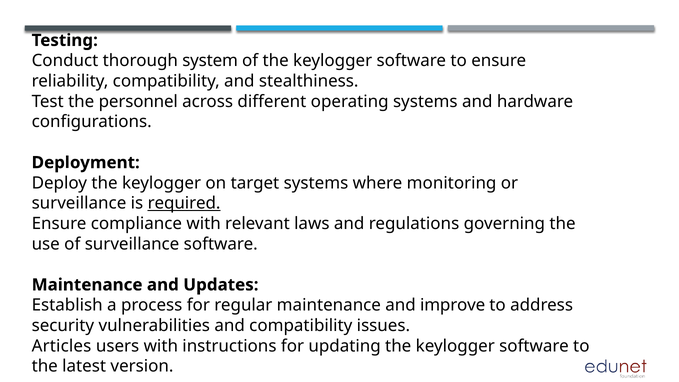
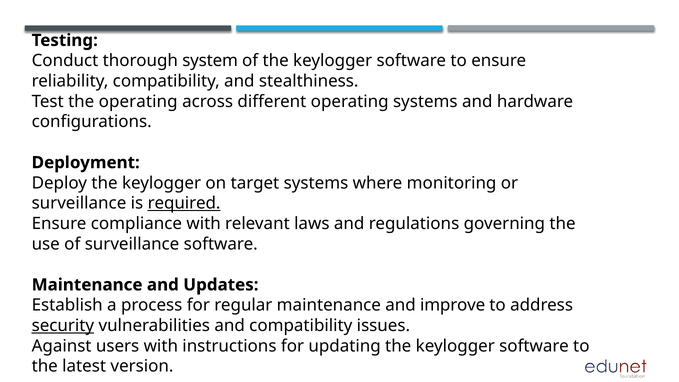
the personnel: personnel -> operating
security underline: none -> present
Articles: Articles -> Against
